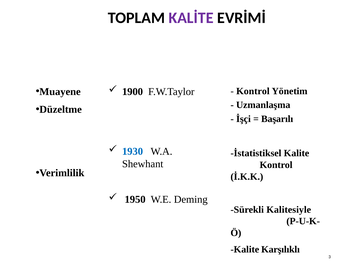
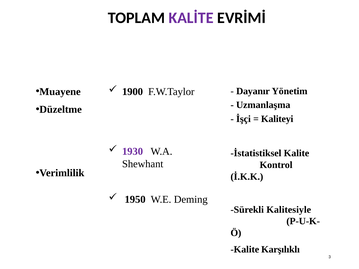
Kontrol at (253, 91): Kontrol -> Dayanır
Başarılı: Başarılı -> Kaliteyi
1930 colour: blue -> purple
